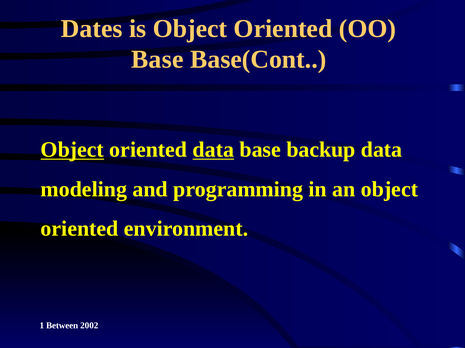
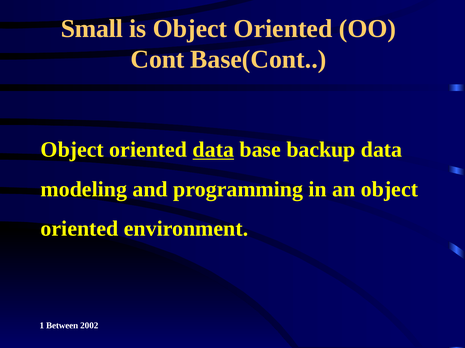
Dates: Dates -> Small
Base at (157, 60): Base -> Cont
Object at (72, 150) underline: present -> none
